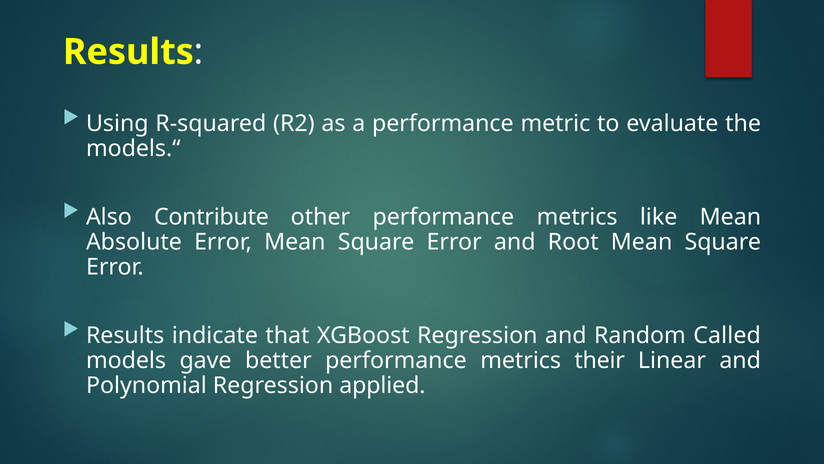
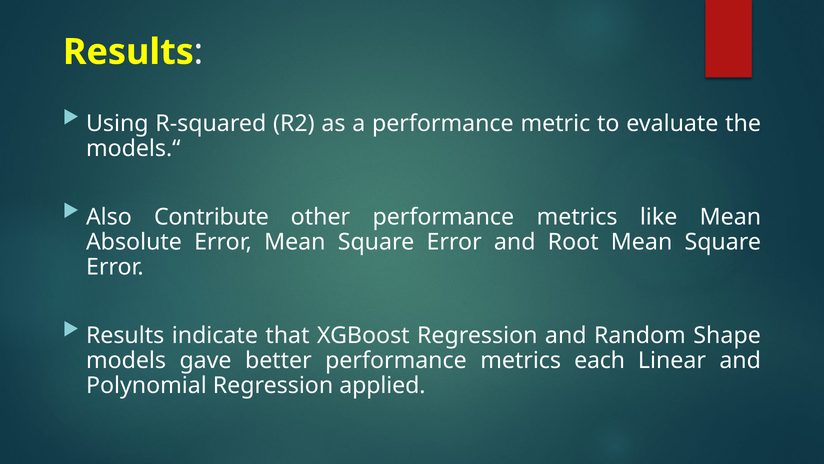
Called: Called -> Shape
their: their -> each
